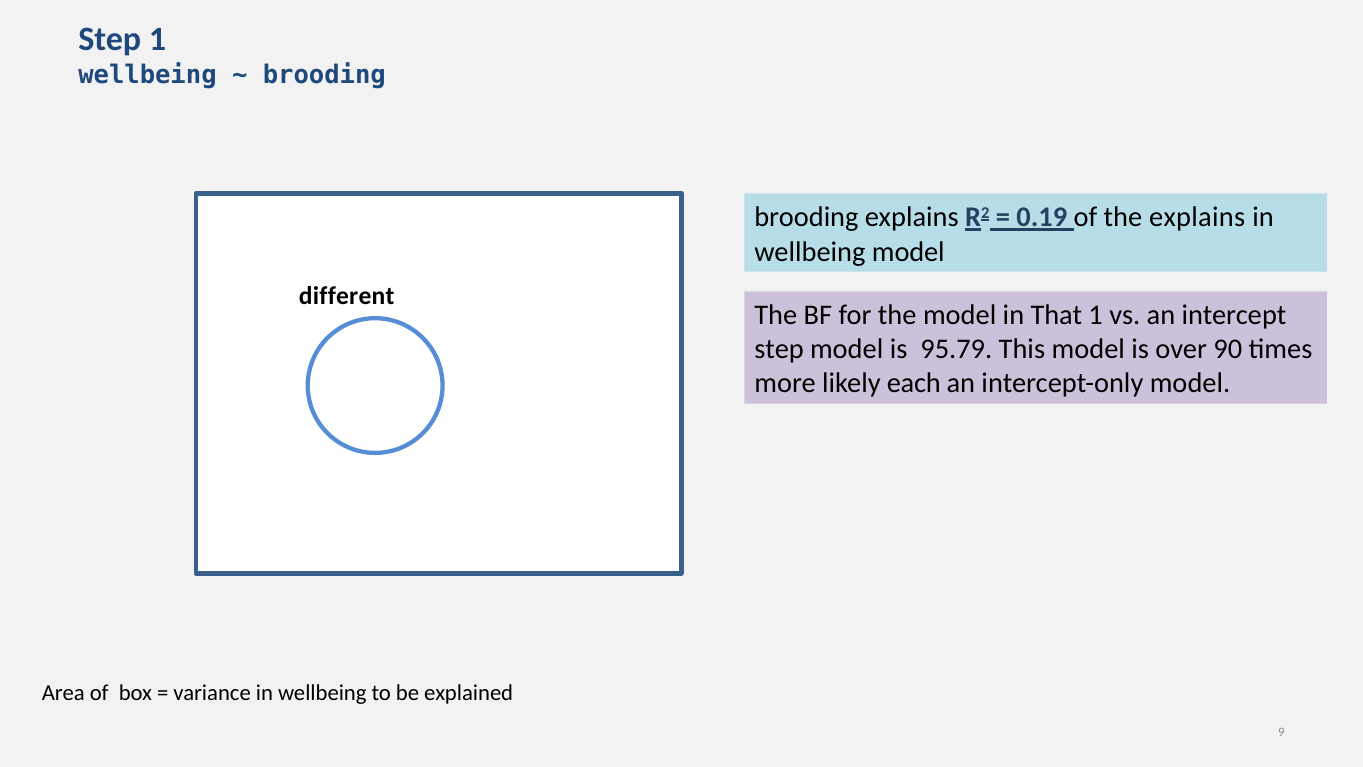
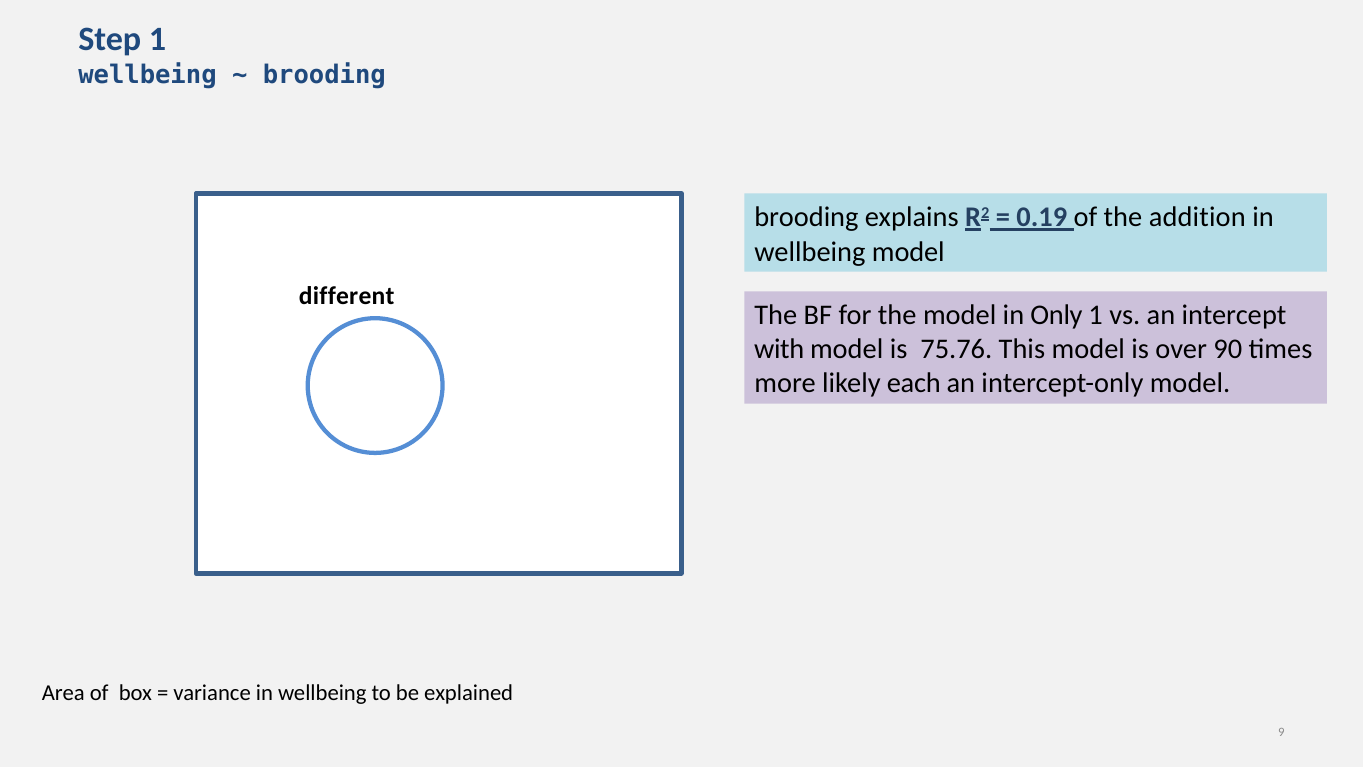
the explains: explains -> addition
That: That -> Only
step at (779, 349): step -> with
95.79: 95.79 -> 75.76
